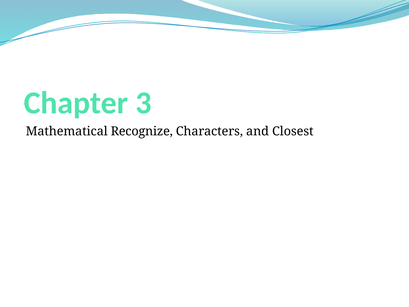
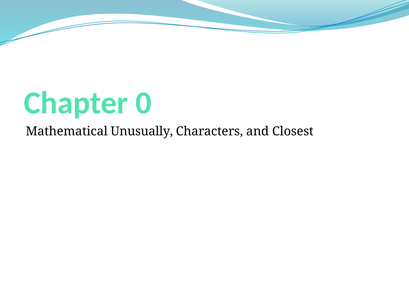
3: 3 -> 0
Recognize: Recognize -> Unusually
